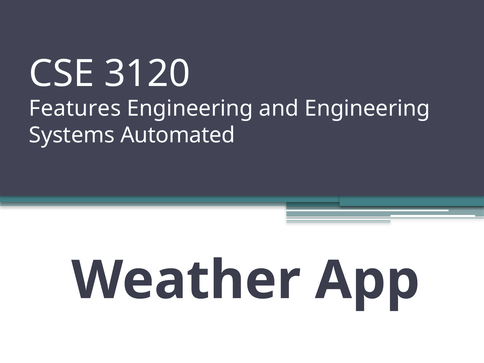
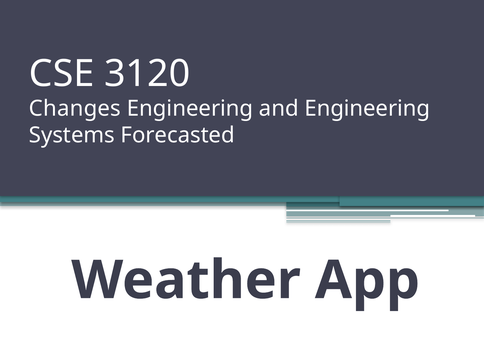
Features: Features -> Changes
Automated: Automated -> Forecasted
